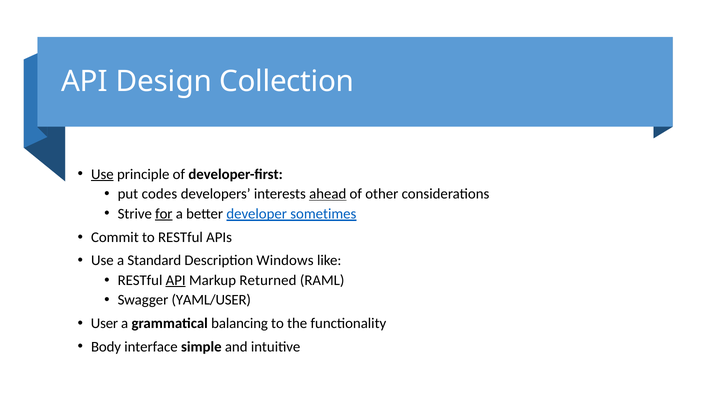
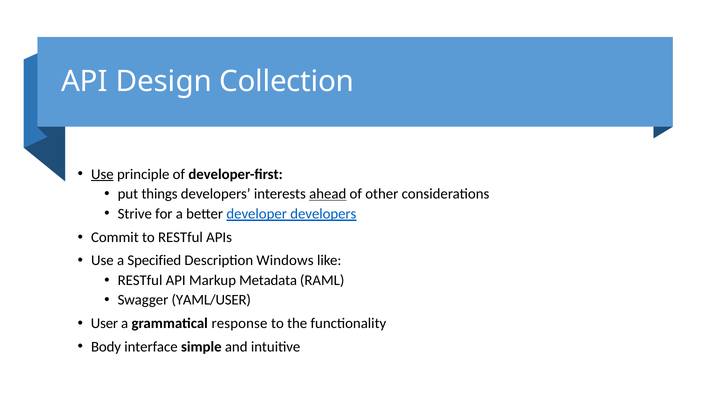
codes: codes -> things
for underline: present -> none
developer sometimes: sometimes -> developers
Standard: Standard -> Specified
API at (176, 281) underline: present -> none
Returned: Returned -> Metadata
balancing: balancing -> response
